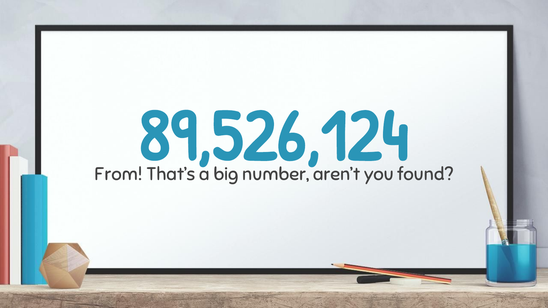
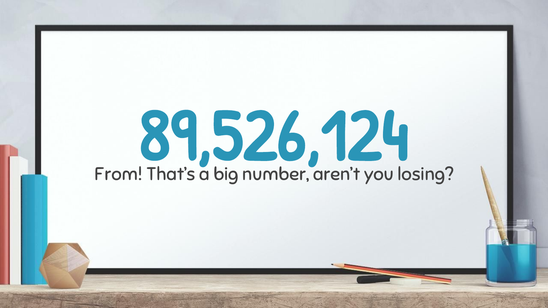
found: found -> losing
